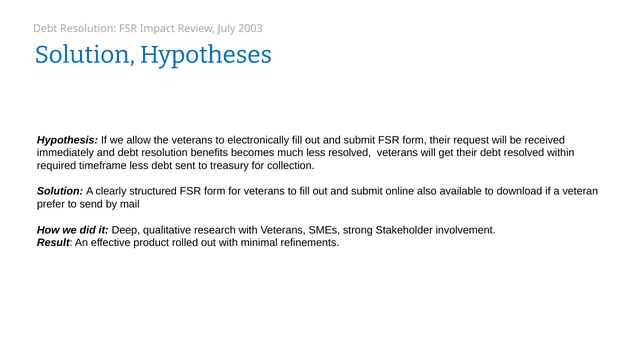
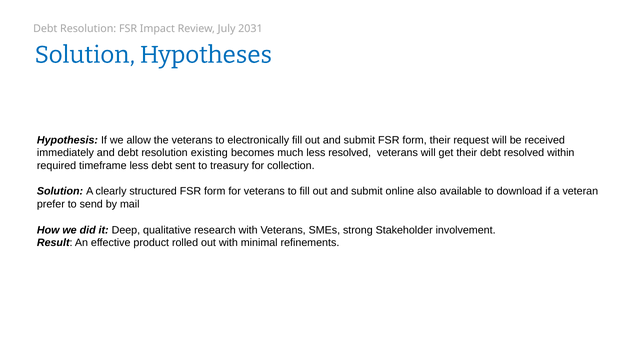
2003: 2003 -> 2031
benefits: benefits -> existing
